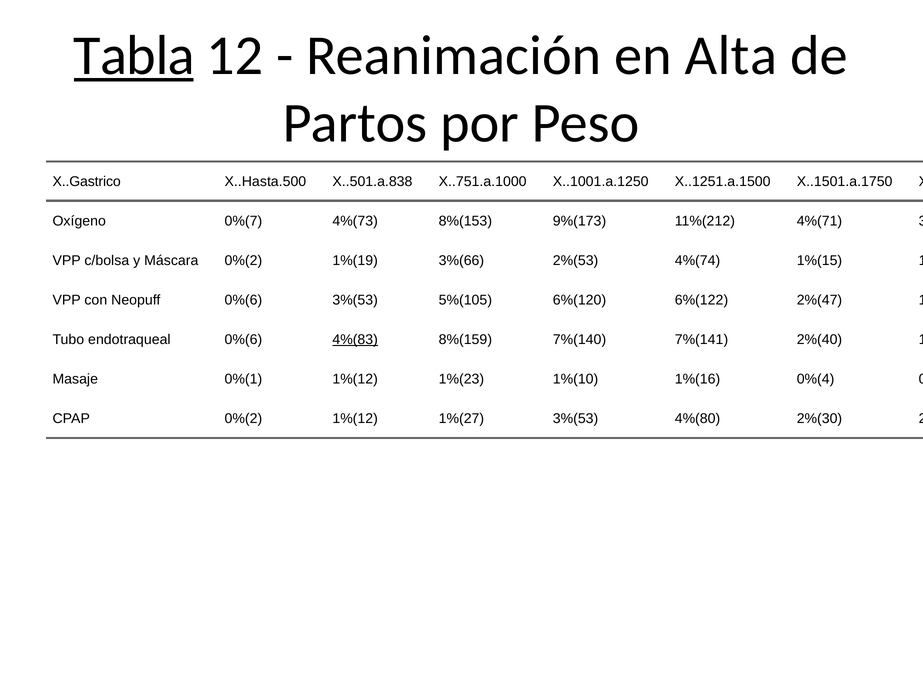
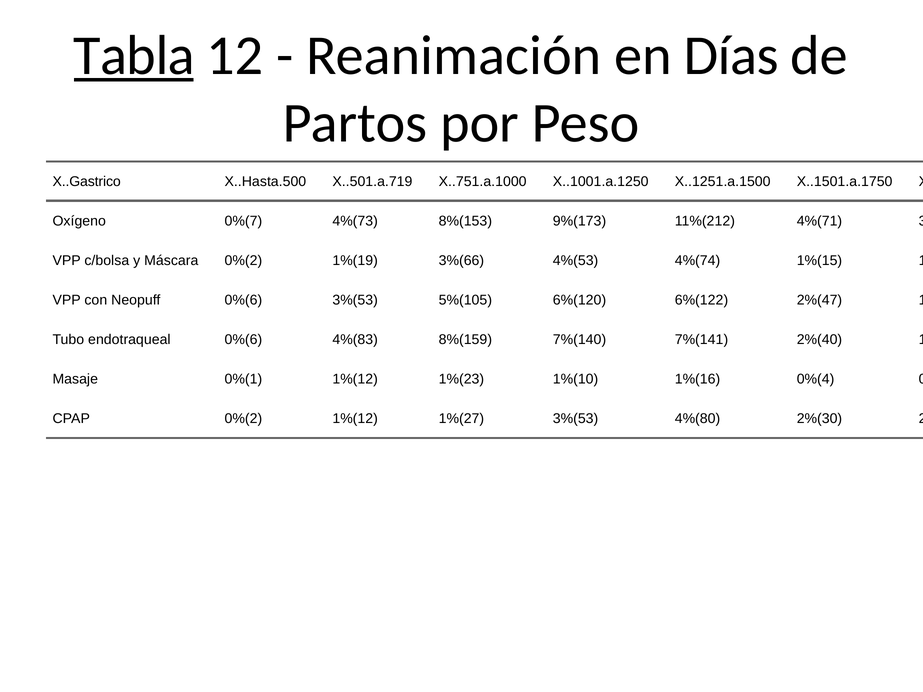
Alta: Alta -> Días
X..501.a.838: X..501.a.838 -> X..501.a.719
2%(53: 2%(53 -> 4%(53
4%(83 underline: present -> none
